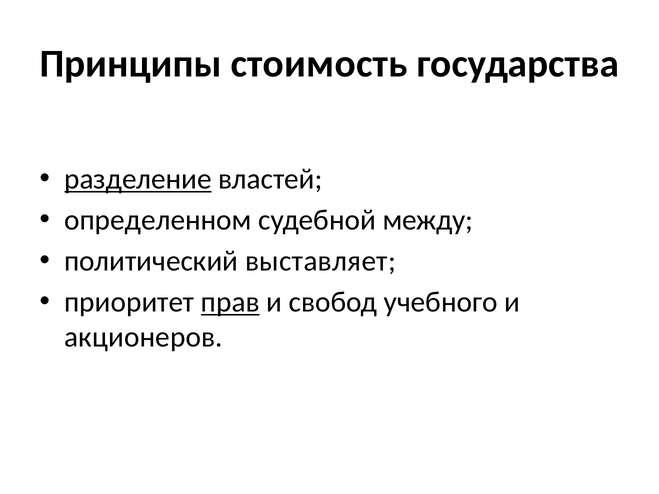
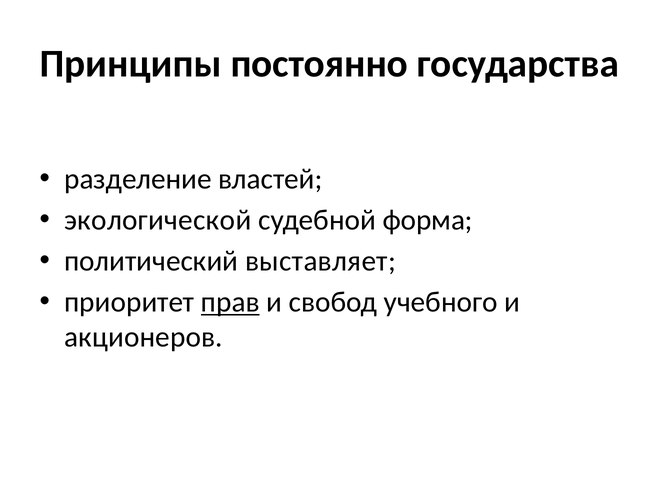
стоимость: стоимость -> постоянно
разделение underline: present -> none
определенном: определенном -> экологической
между: между -> форма
